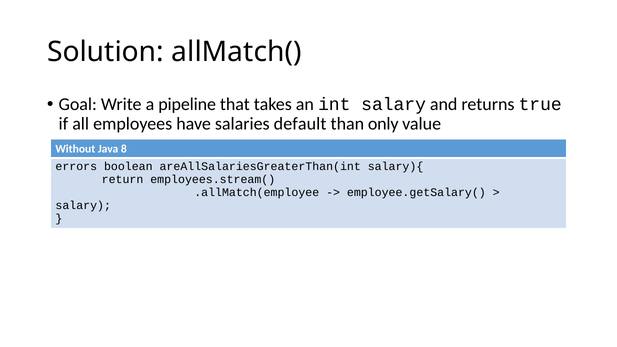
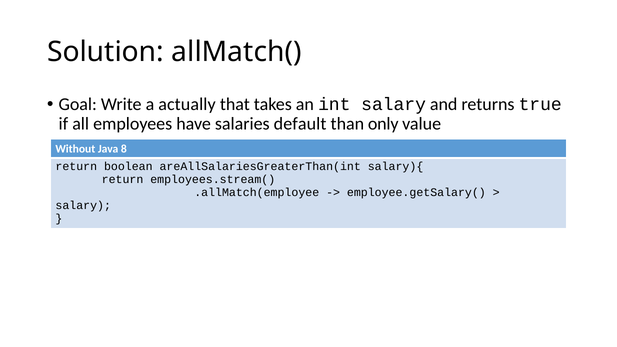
pipeline: pipeline -> actually
errors at (76, 166): errors -> return
